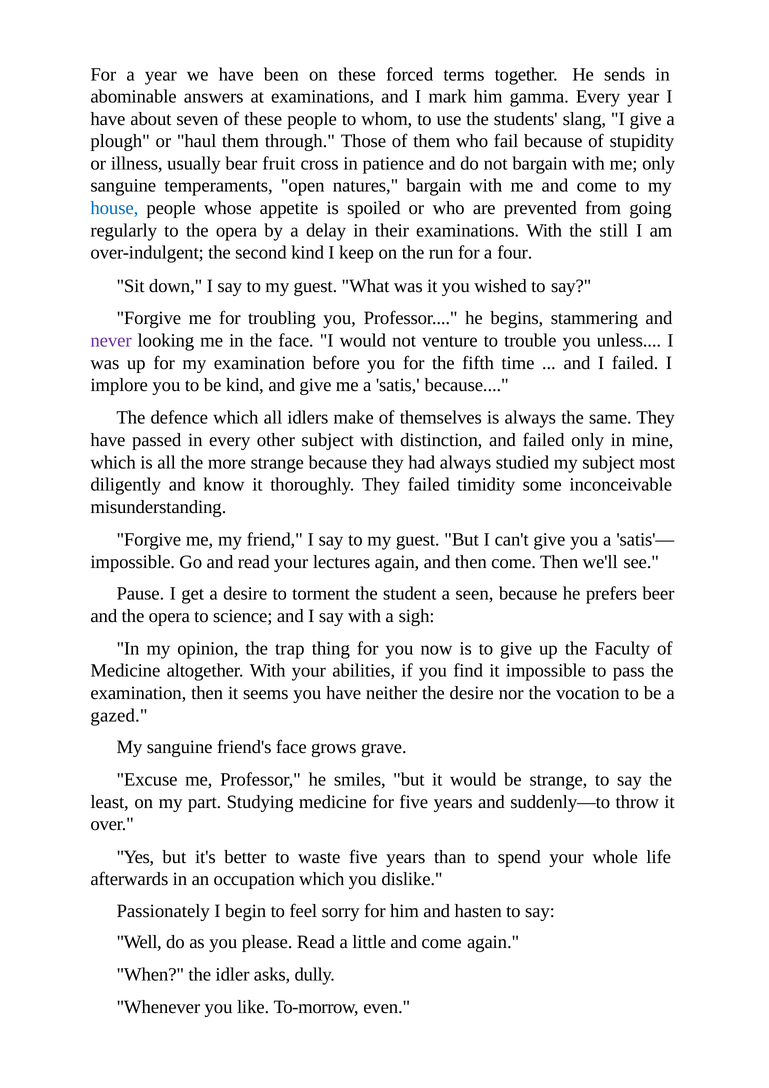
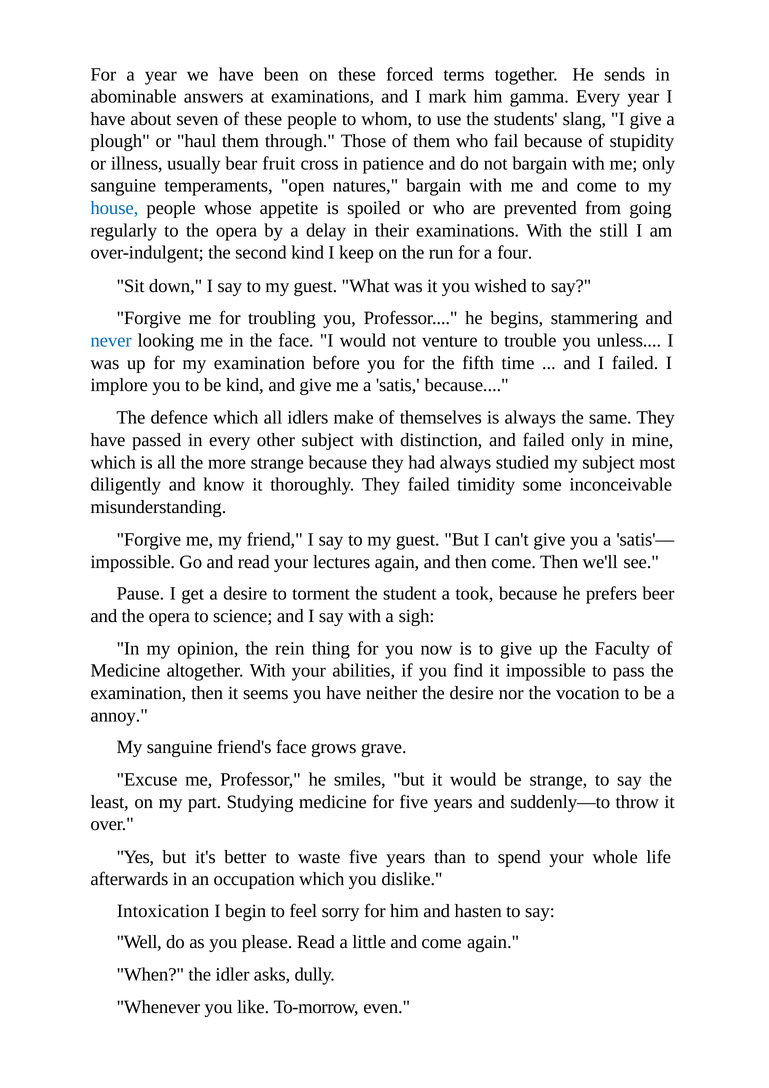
never colour: purple -> blue
seen: seen -> took
trap: trap -> rein
gazed: gazed -> annoy
Passionately: Passionately -> Intoxication
